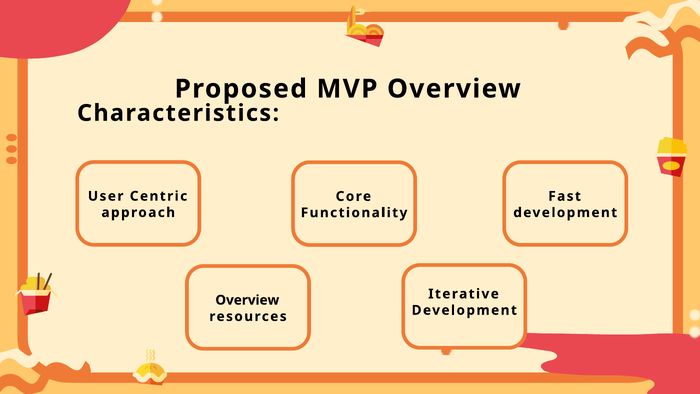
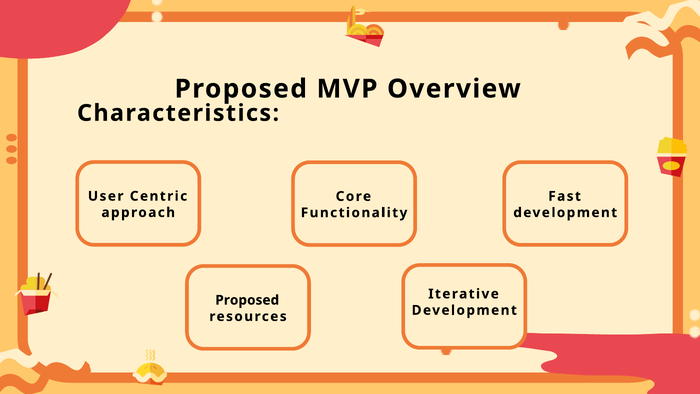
Overview at (247, 300): Overview -> Proposed
